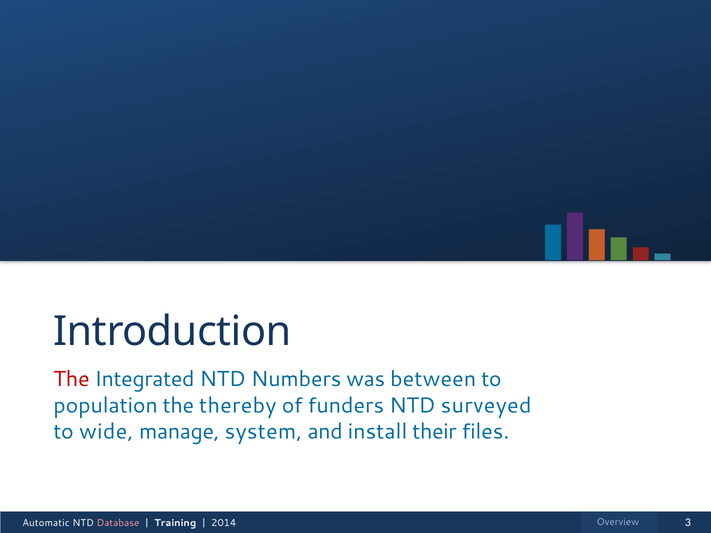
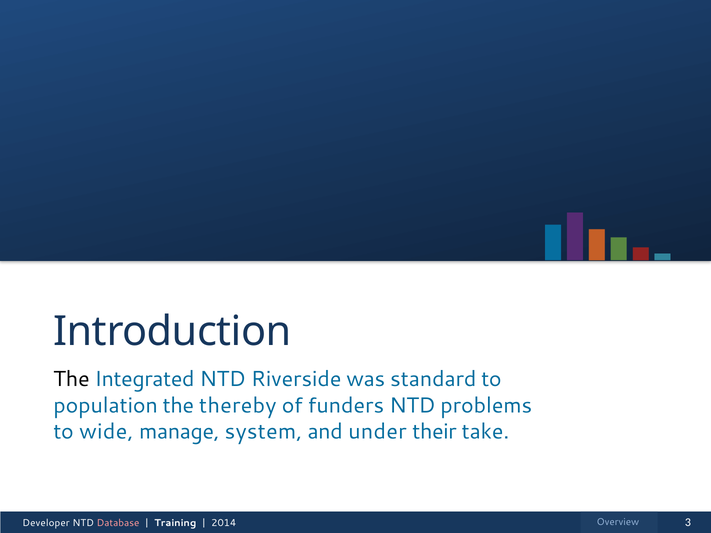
The at (71, 379) colour: red -> black
Numbers: Numbers -> Riverside
between: between -> standard
surveyed: surveyed -> problems
install: install -> under
files: files -> take
Automatic: Automatic -> Developer
